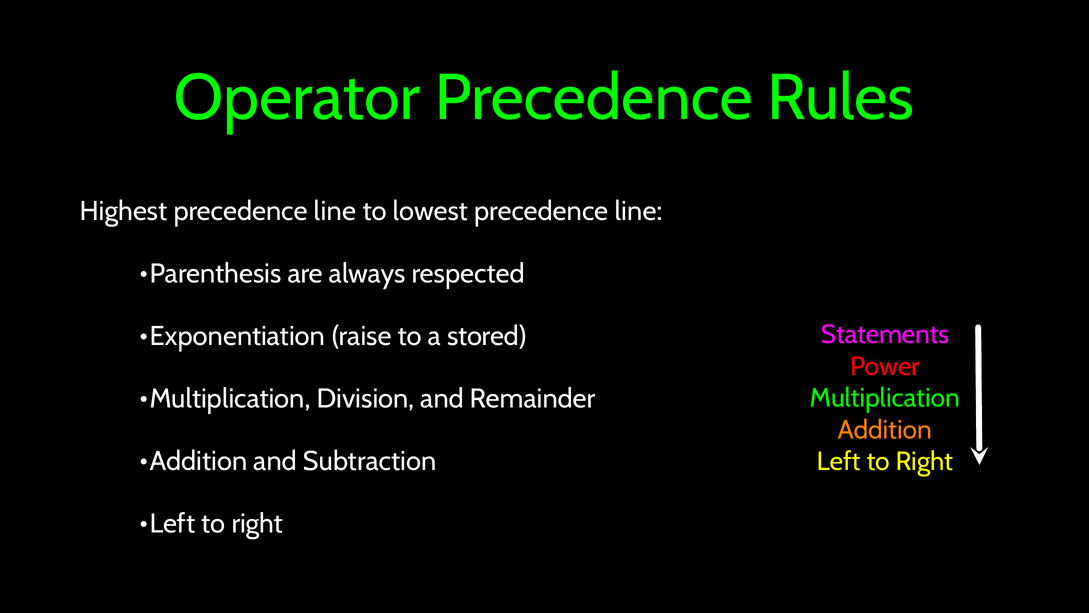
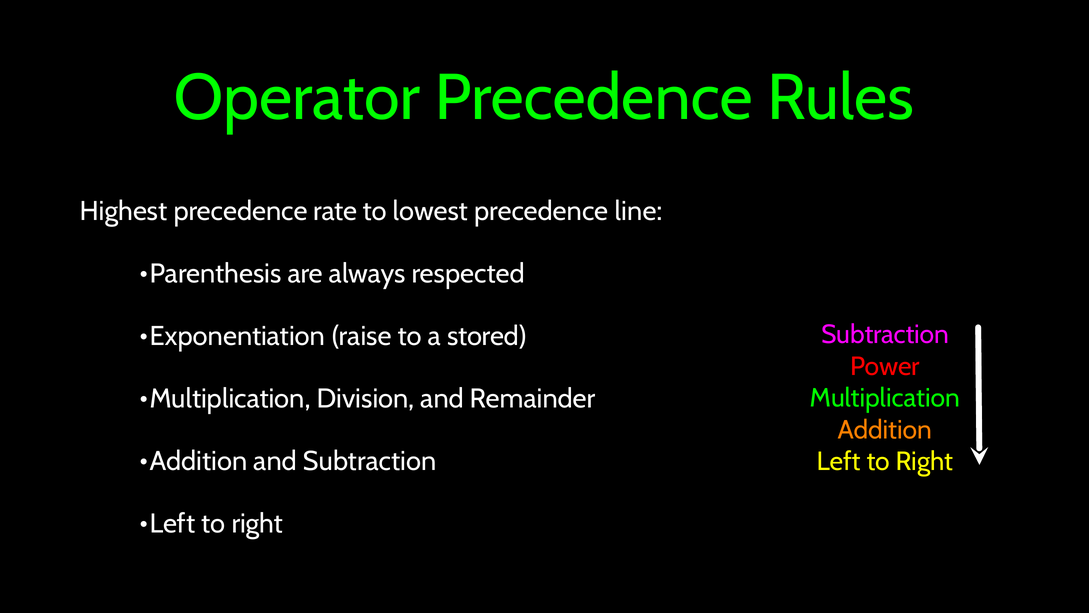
Highest precedence line: line -> rate
Statements at (885, 335): Statements -> Subtraction
